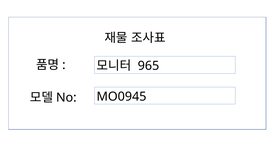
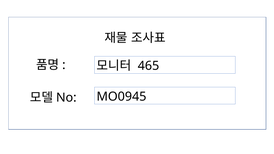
965: 965 -> 465
